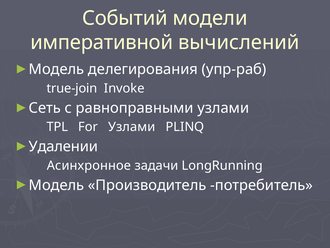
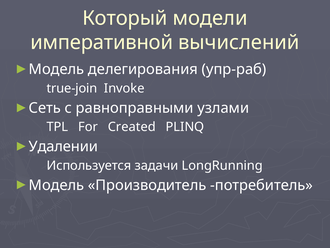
Событий: Событий -> Который
For Узлами: Узлами -> Created
Асинхронное: Асинхронное -> Используется
